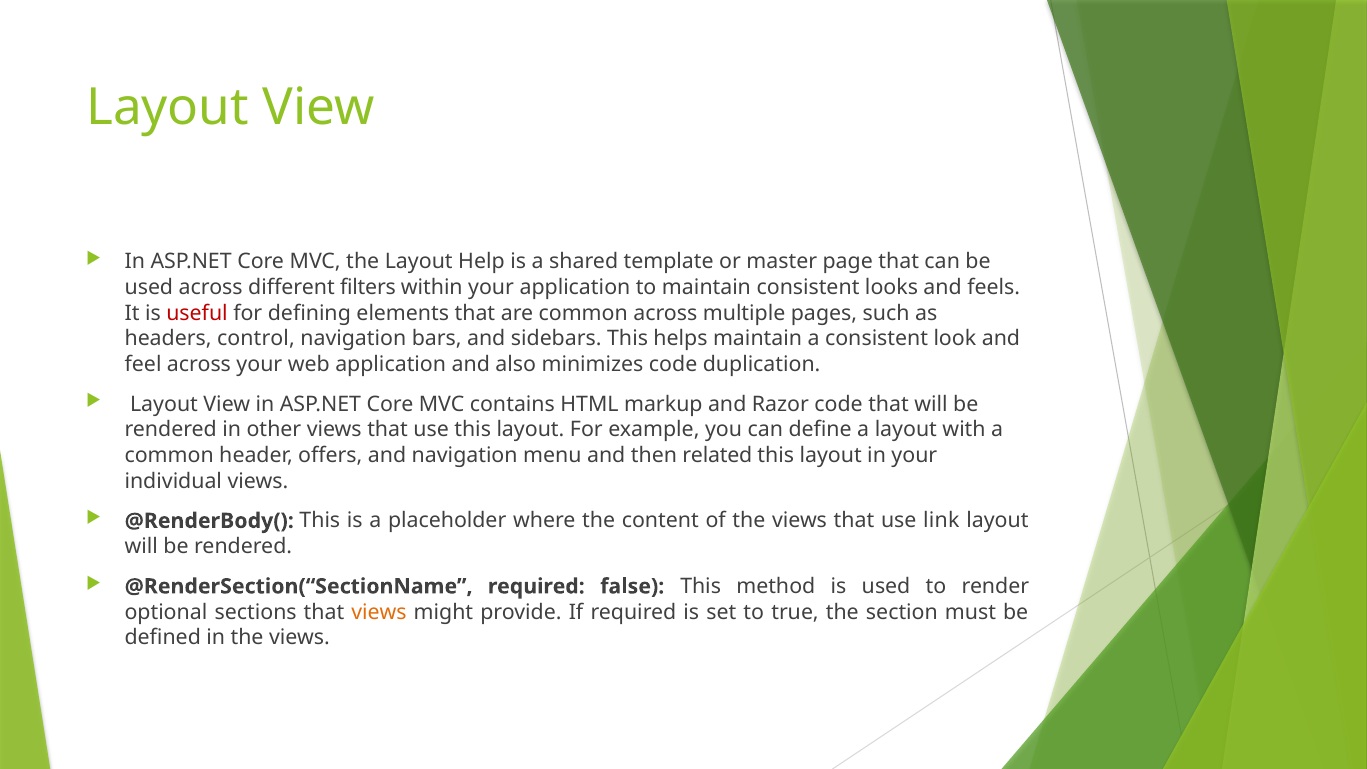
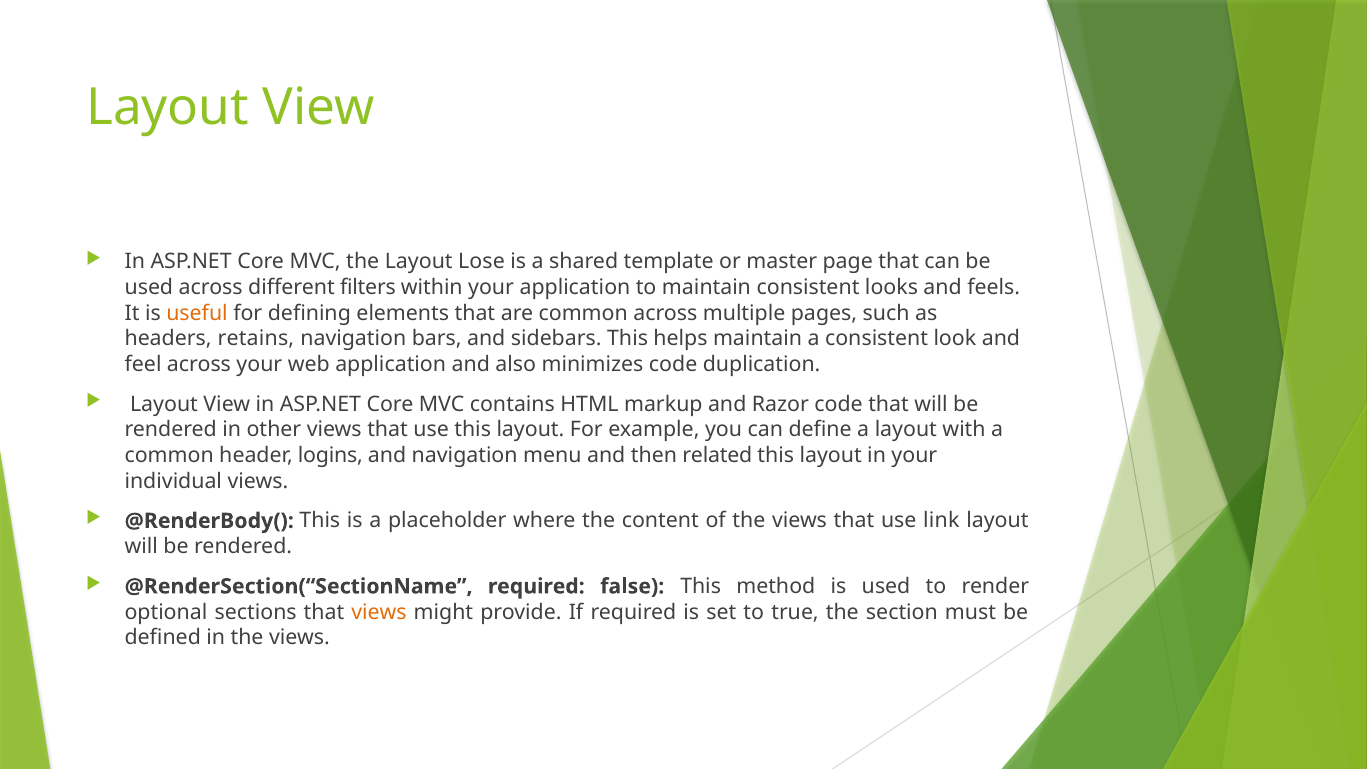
Help: Help -> Lose
useful colour: red -> orange
control: control -> retains
offers: offers -> logins
